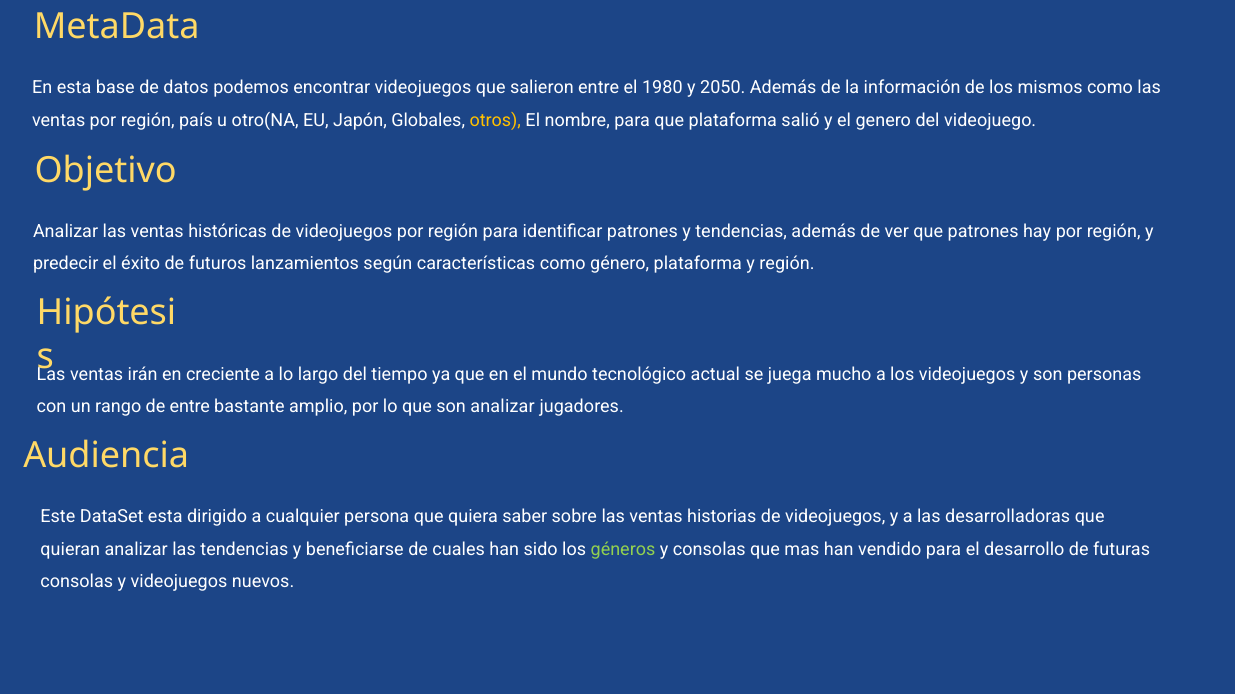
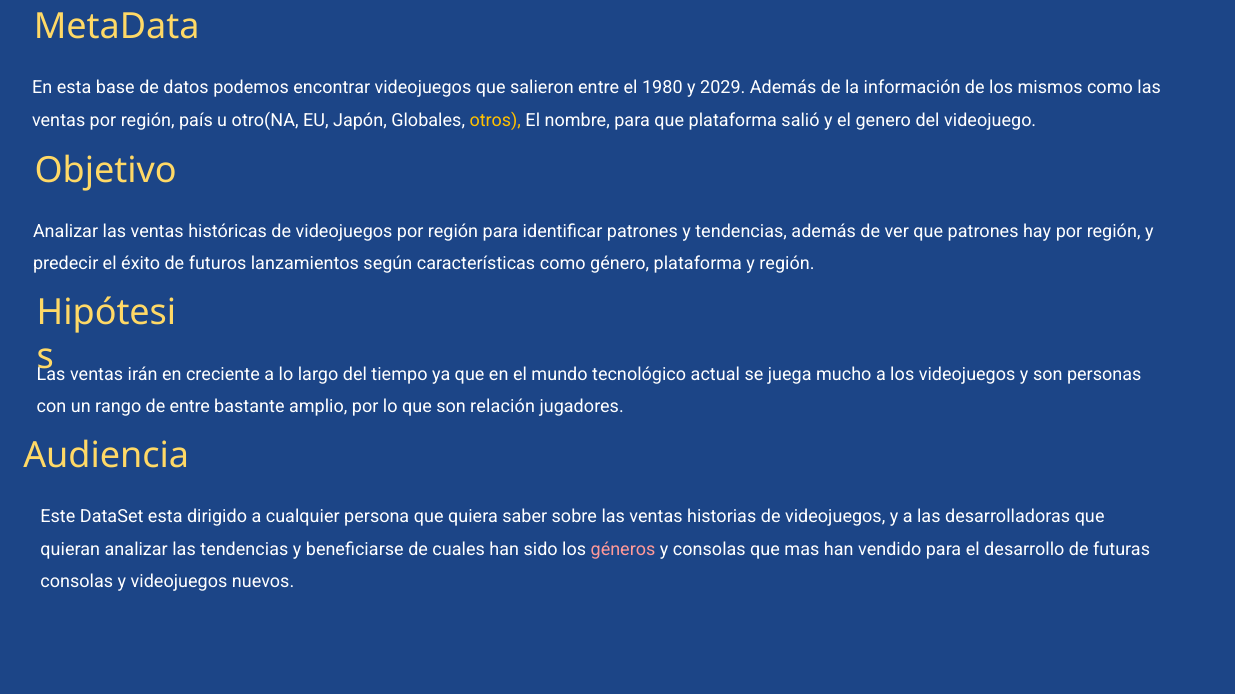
2050: 2050 -> 2029
son analizar: analizar -> relación
géneros colour: light green -> pink
